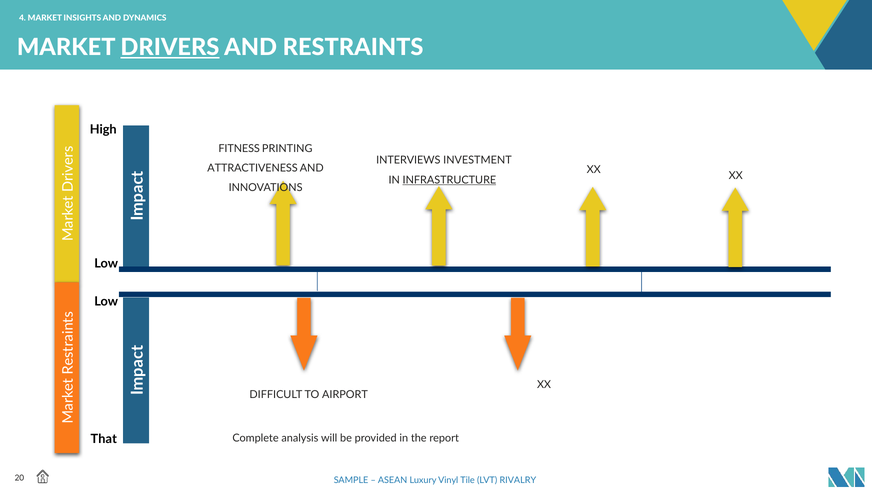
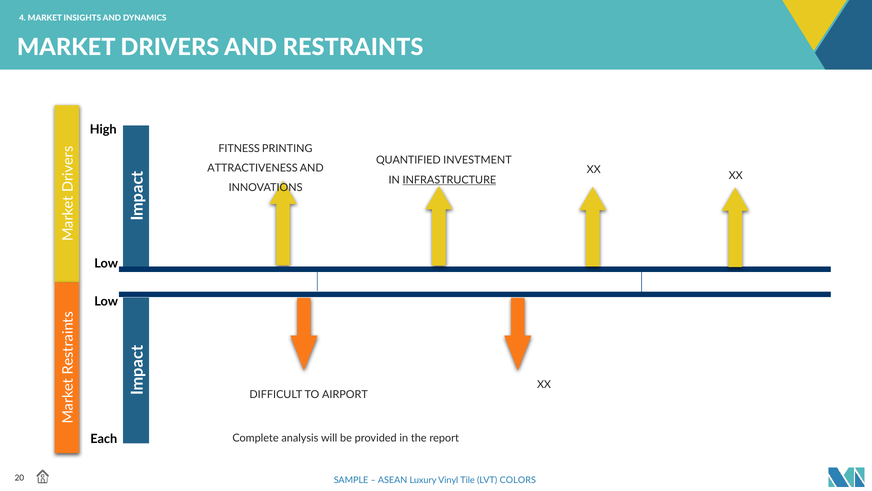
DRIVERS underline: present -> none
INTERVIEWS: INTERVIEWS -> QUANTIFIED
That: That -> Each
RIVALRY: RIVALRY -> COLORS
